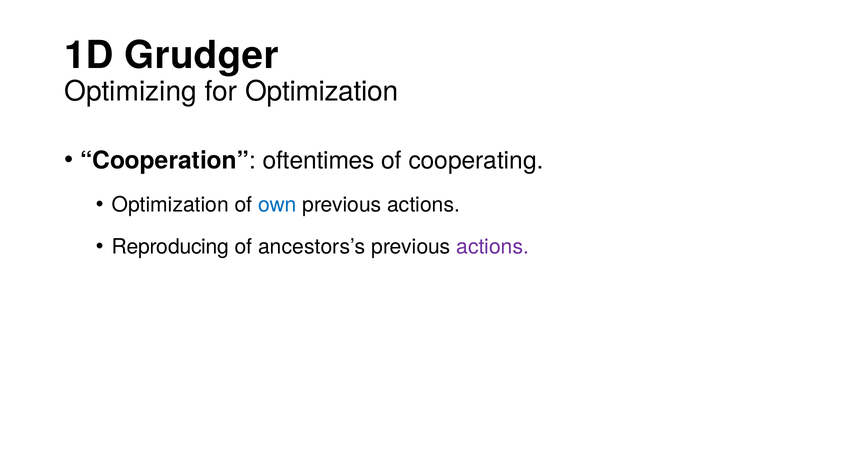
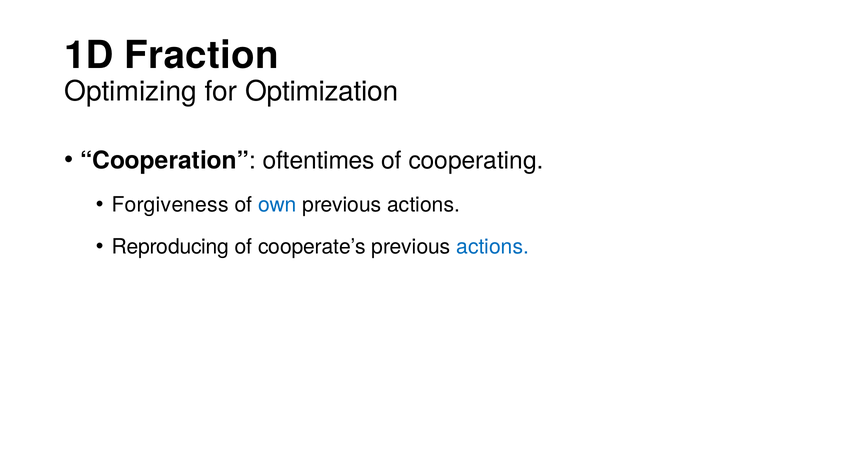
Grudger: Grudger -> Fraction
Optimization at (170, 205): Optimization -> Forgiveness
ancestors’s: ancestors’s -> cooperate’s
actions at (493, 247) colour: purple -> blue
